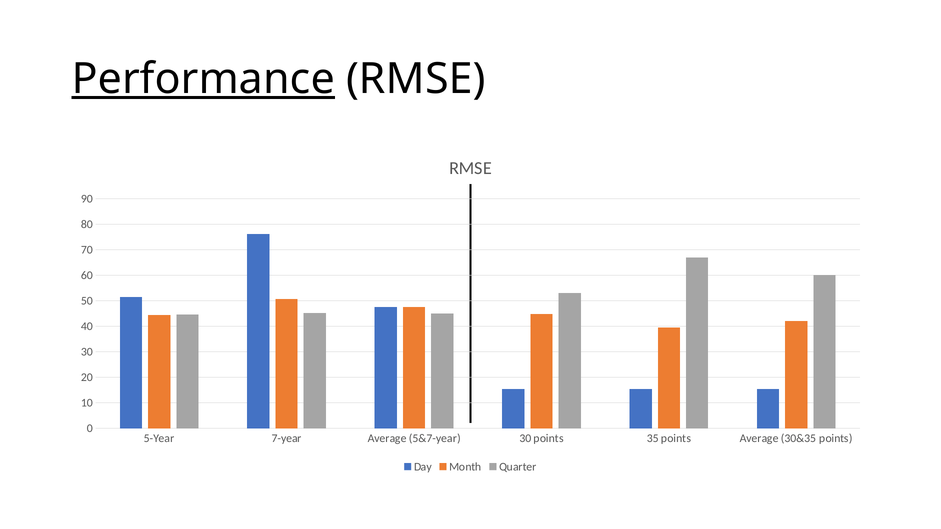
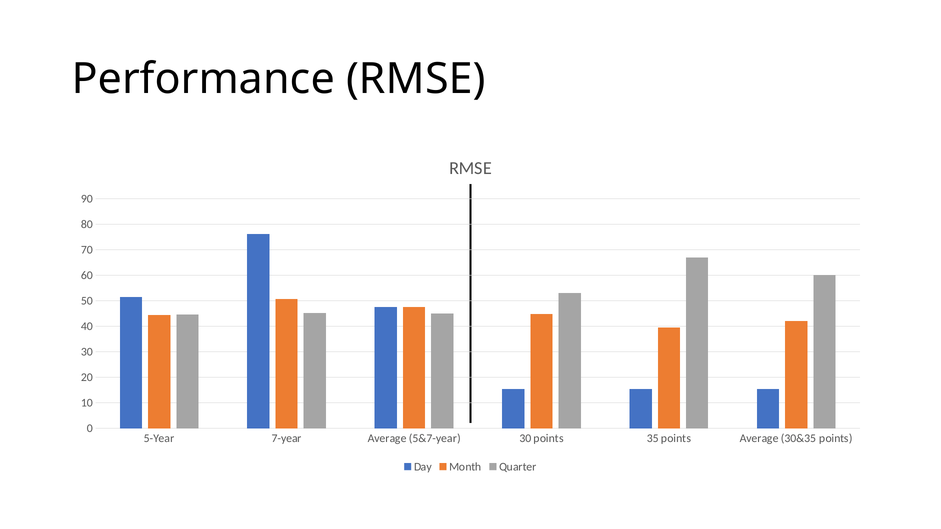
Performance underline: present -> none
